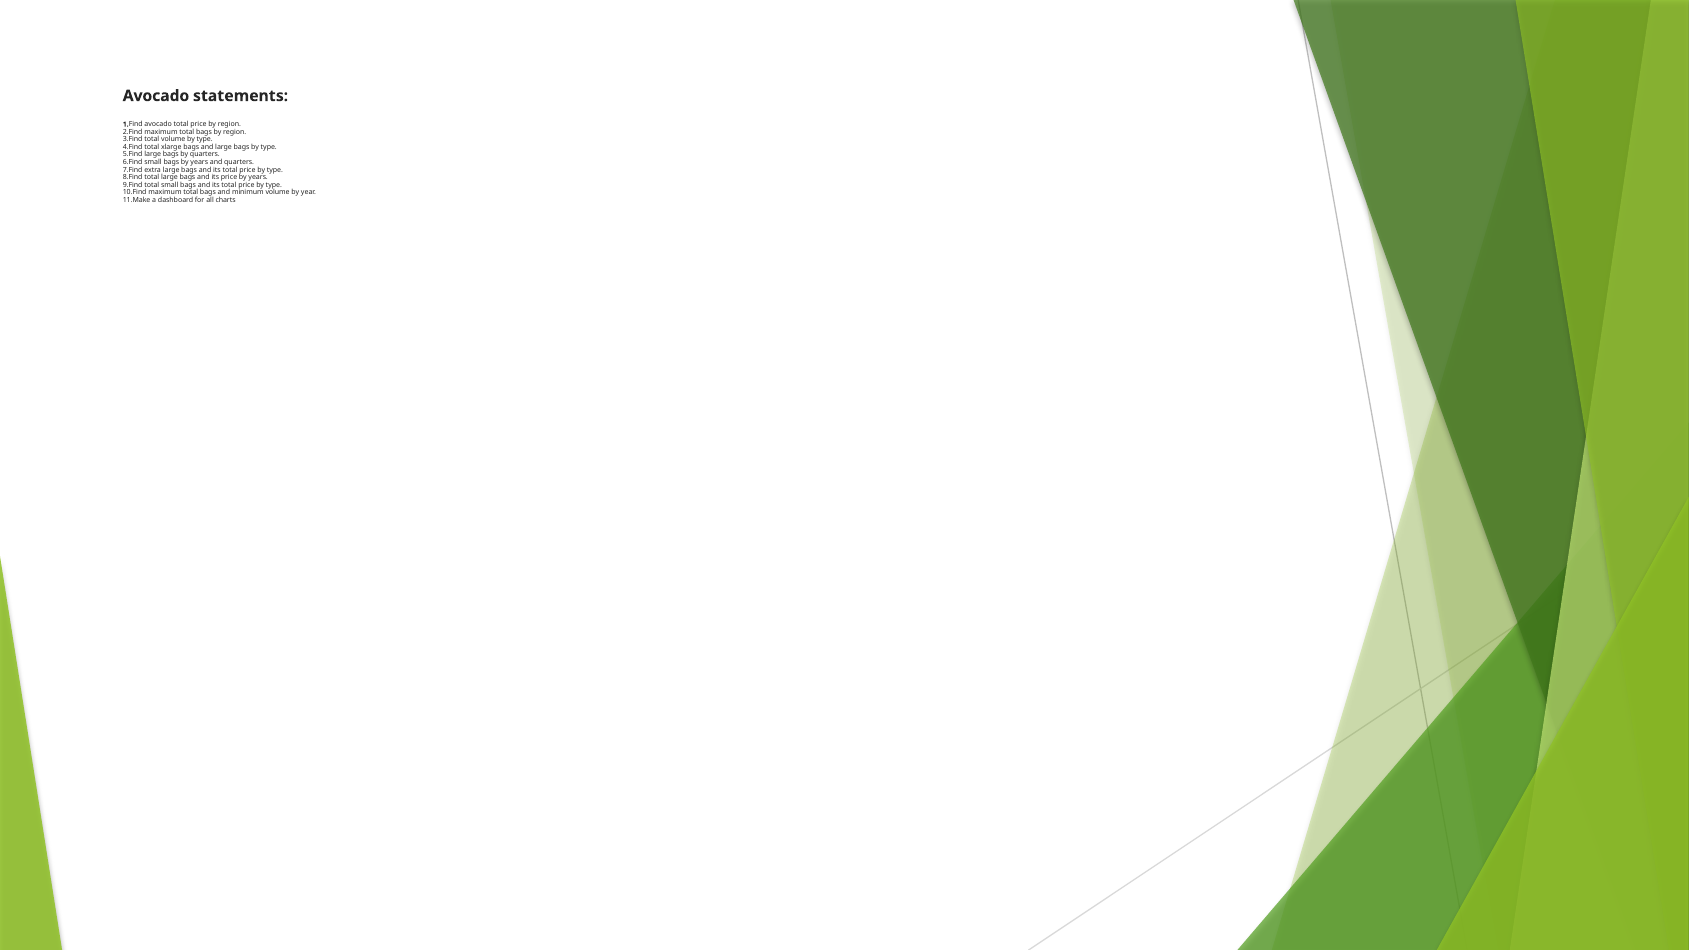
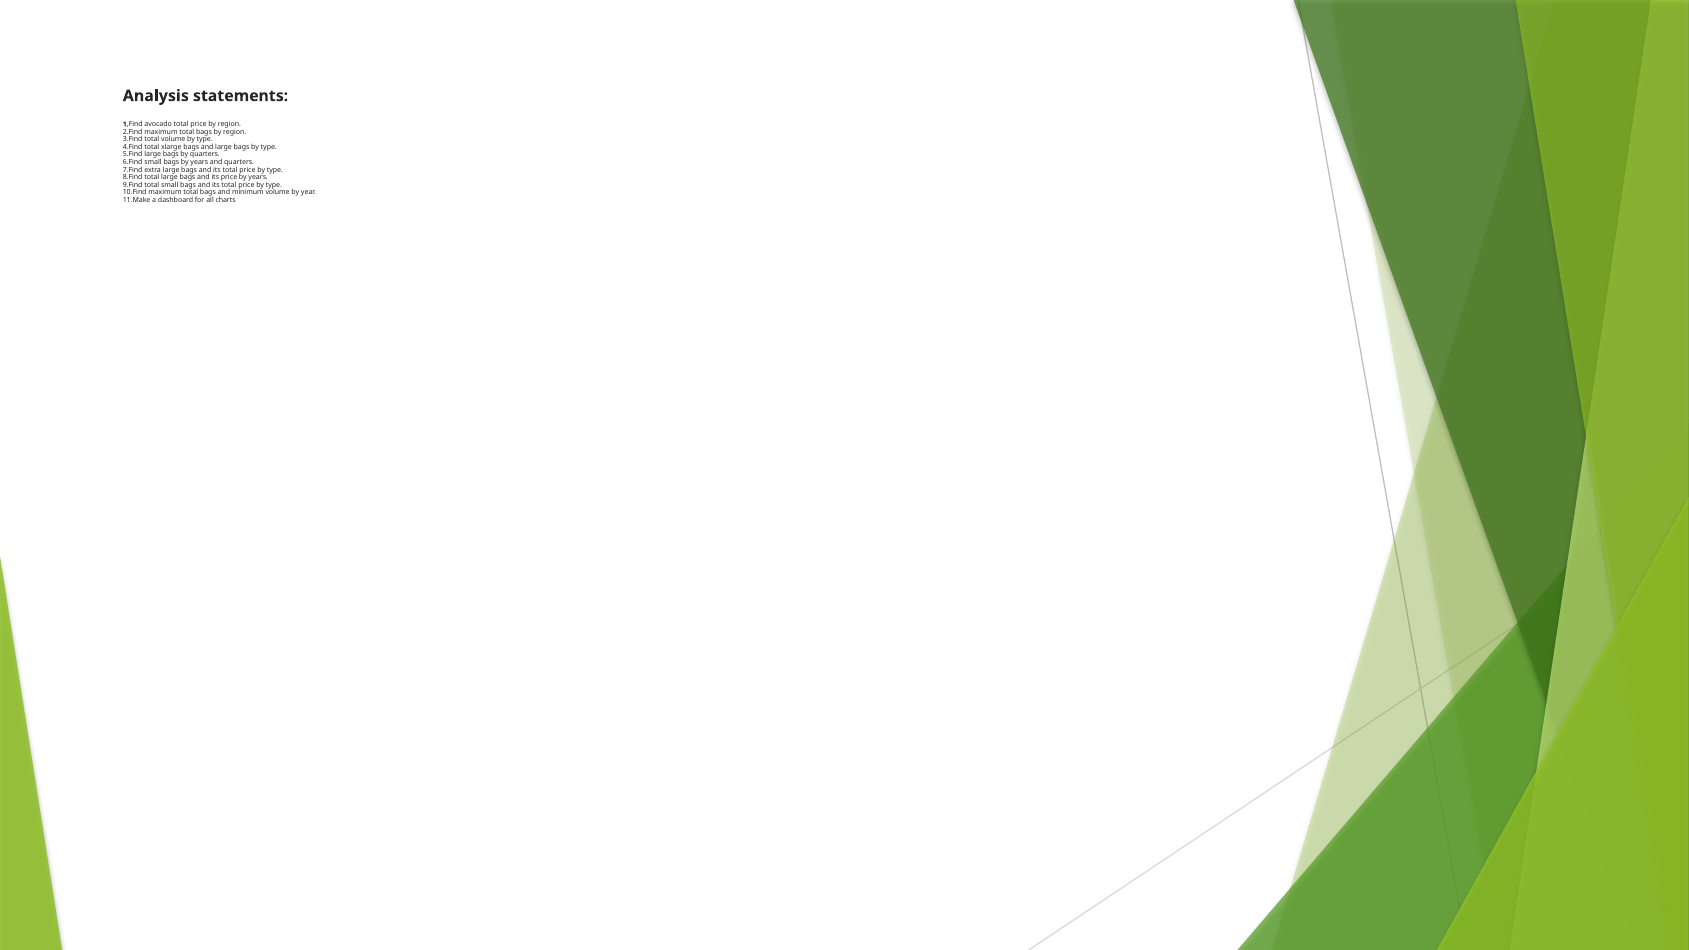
Avocado at (156, 96): Avocado -> Analysis
